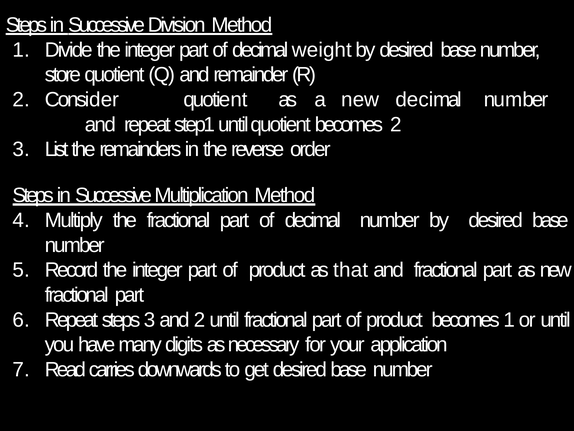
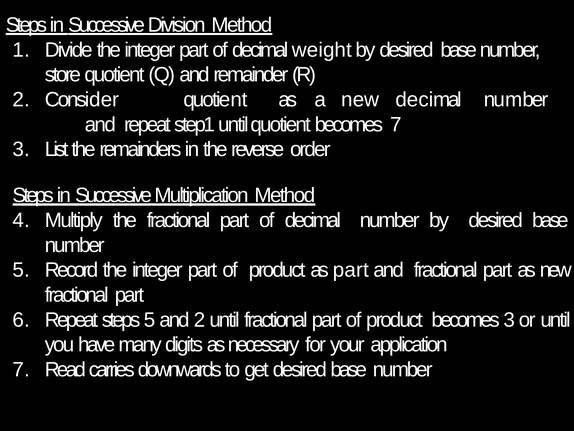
becomes 2: 2 -> 7
as that: that -> part
steps 3: 3 -> 5
becomes 1: 1 -> 3
